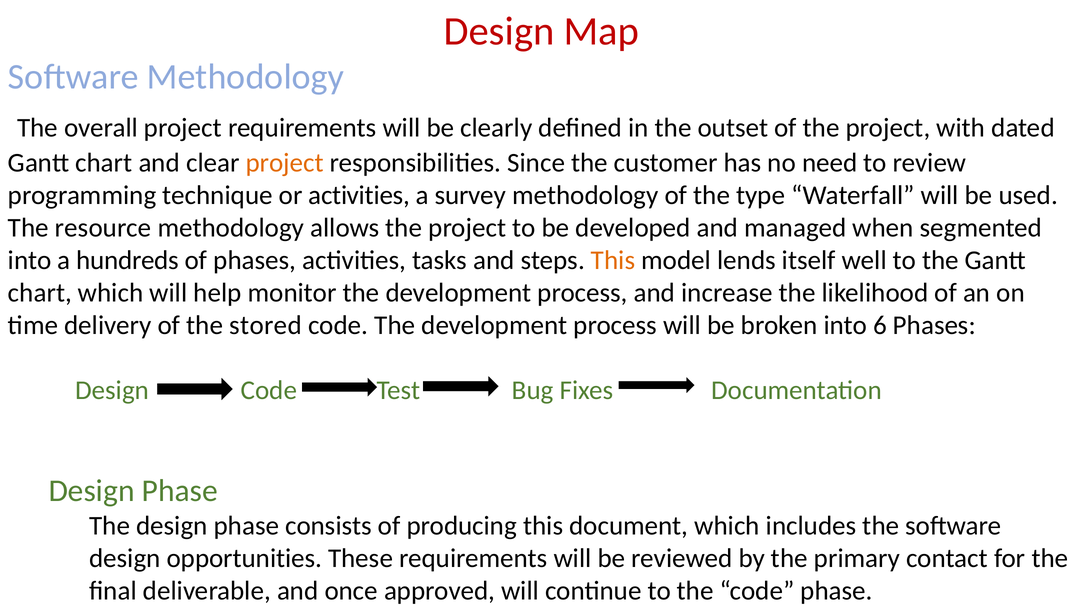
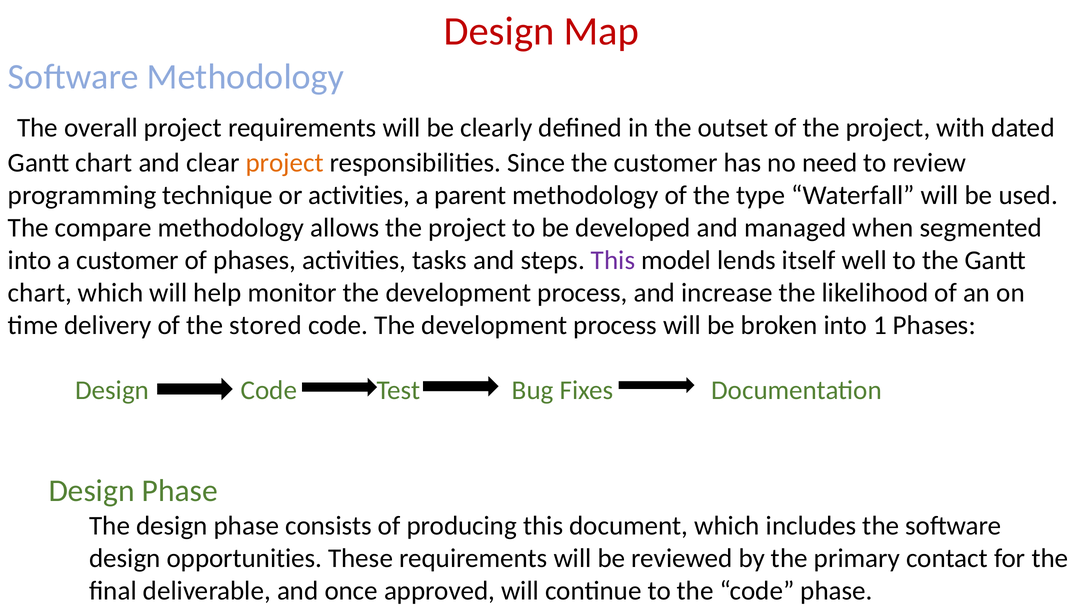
survey: survey -> parent
resource: resource -> compare
a hundreds: hundreds -> customer
This at (613, 260) colour: orange -> purple
6: 6 -> 1
